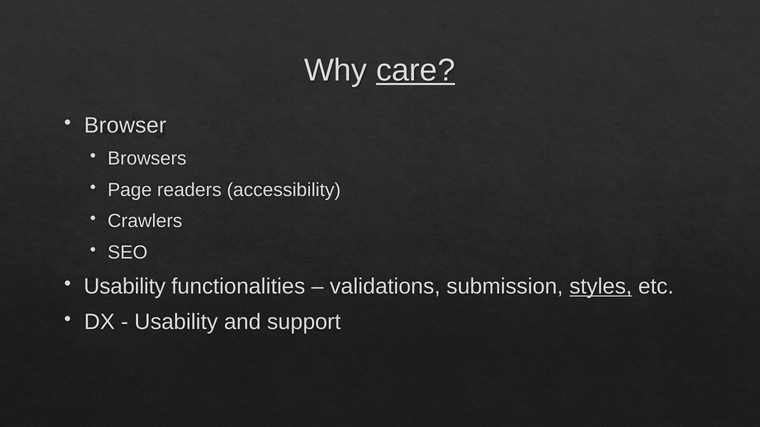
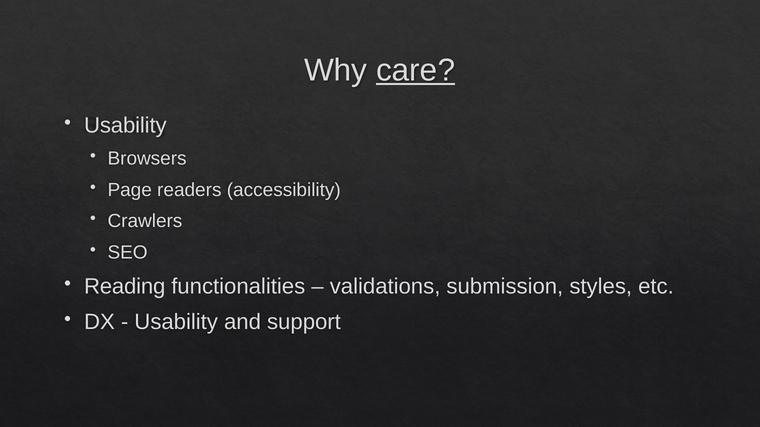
Browser at (125, 126): Browser -> Usability
Usability at (125, 287): Usability -> Reading
styles underline: present -> none
